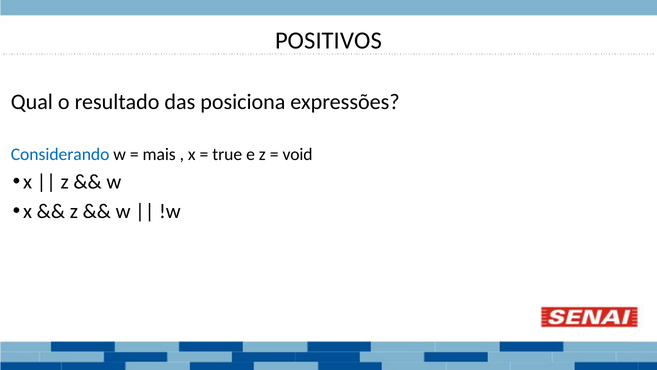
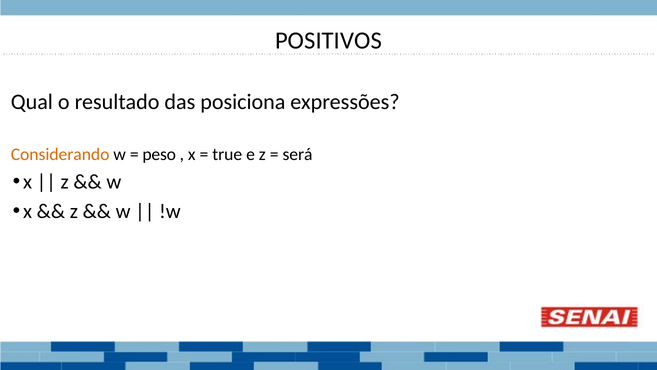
Considerando colour: blue -> orange
mais: mais -> peso
void: void -> será
